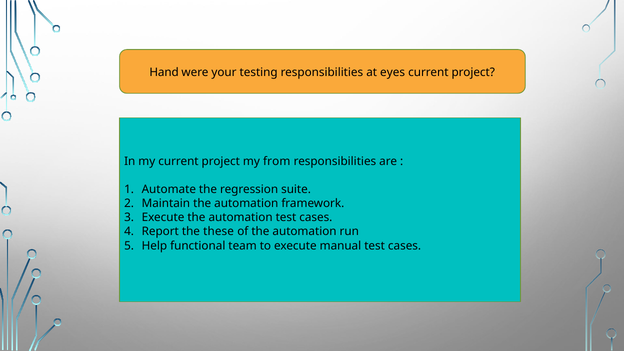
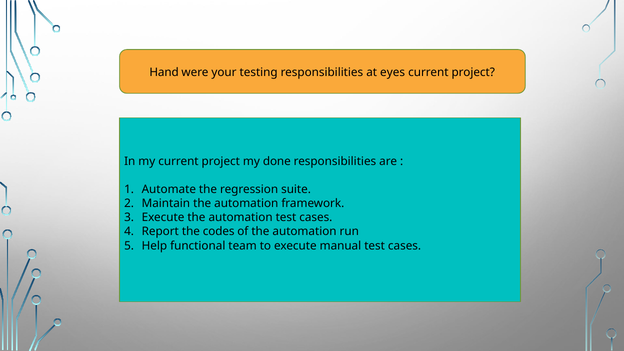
from: from -> done
these: these -> codes
